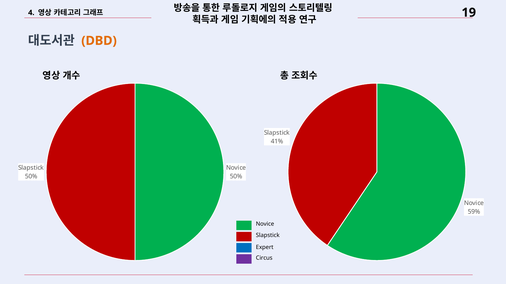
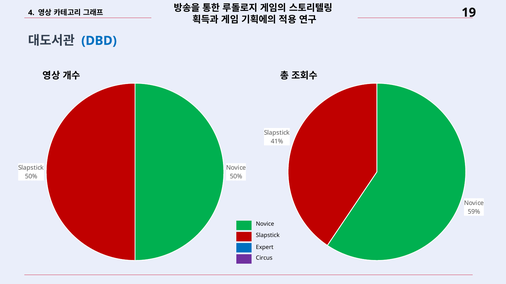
DBD colour: orange -> blue
